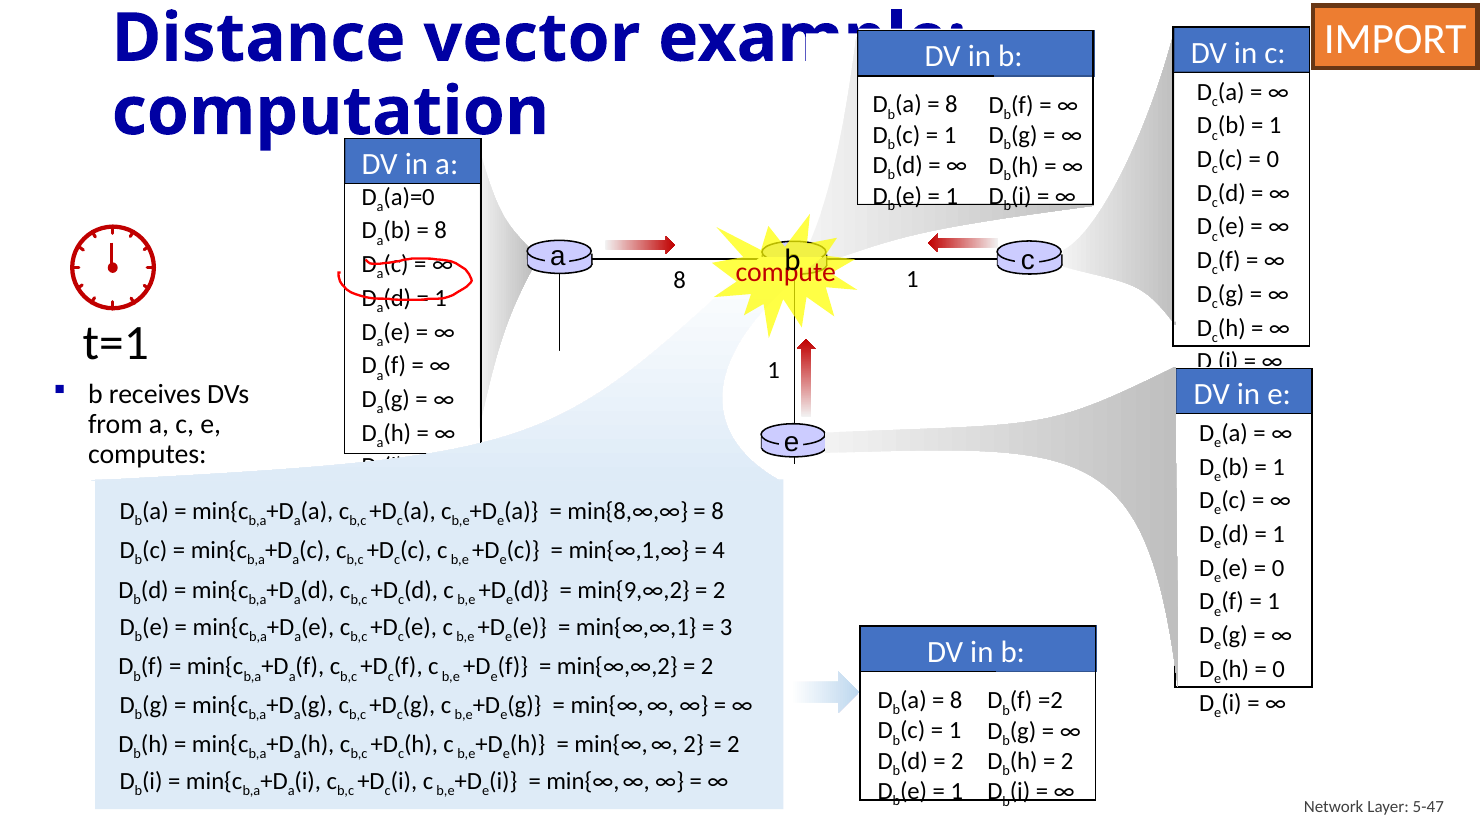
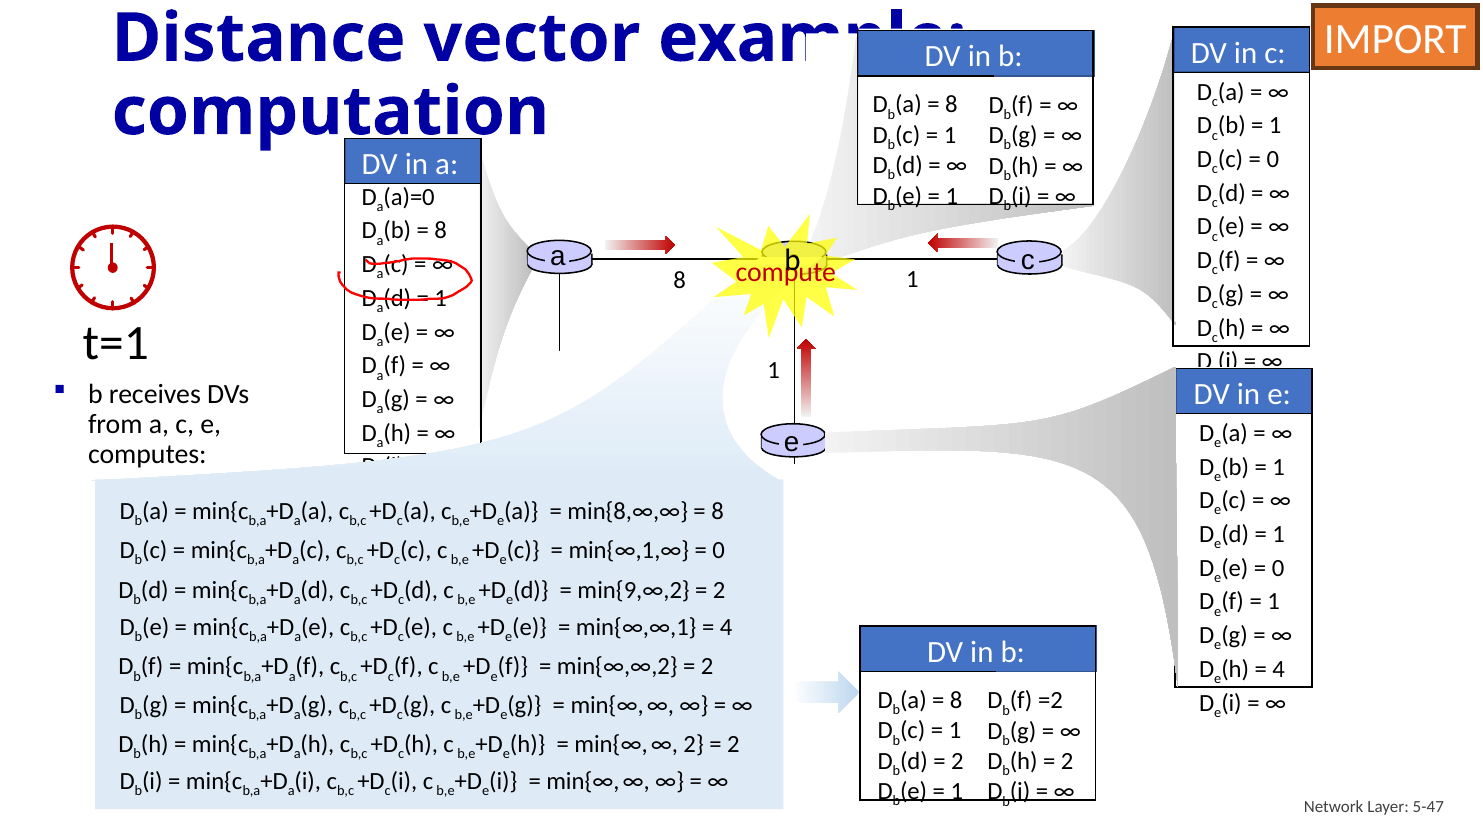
4 at (719, 551): 4 -> 0
3 at (726, 627): 3 -> 4
0 at (1279, 669): 0 -> 4
